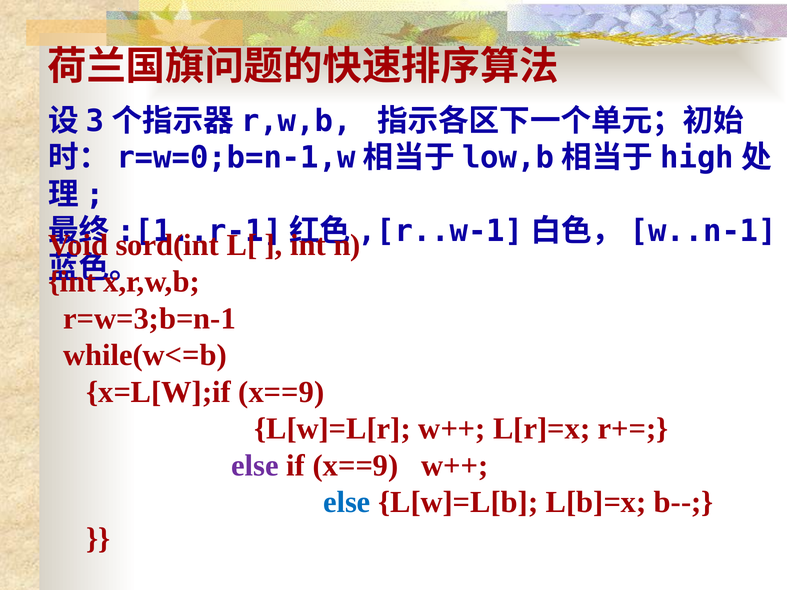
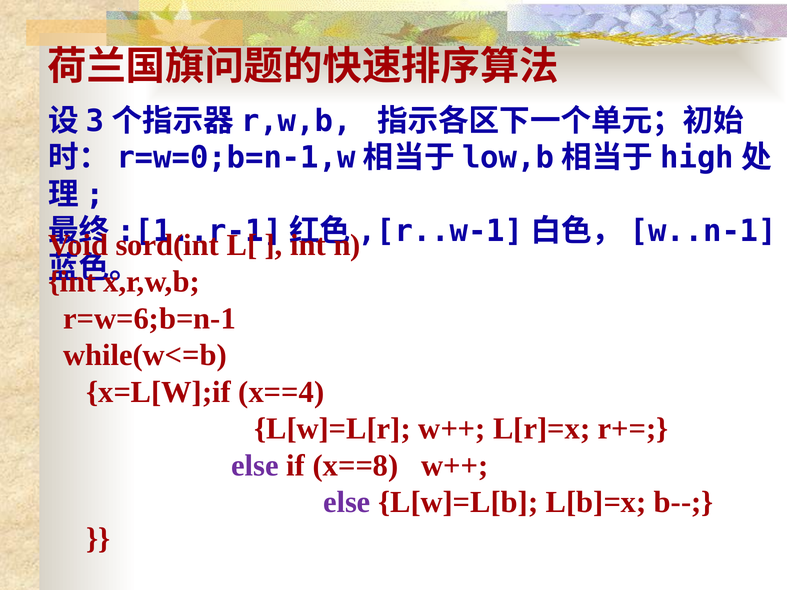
r=w=3;b=n-1: r=w=3;b=n-1 -> r=w=6;b=n-1
x=L[W];if x==9: x==9 -> x==4
if x==9: x==9 -> x==8
else at (347, 502) colour: blue -> purple
